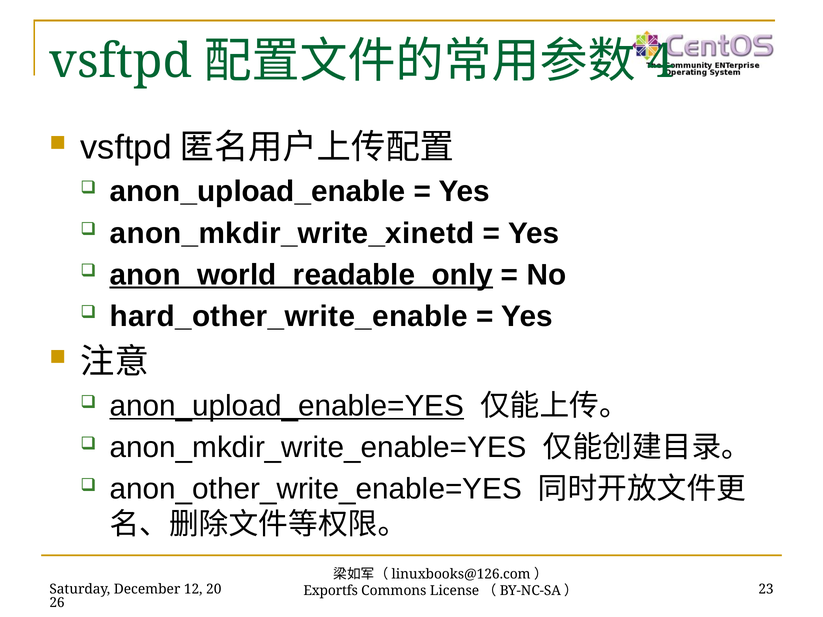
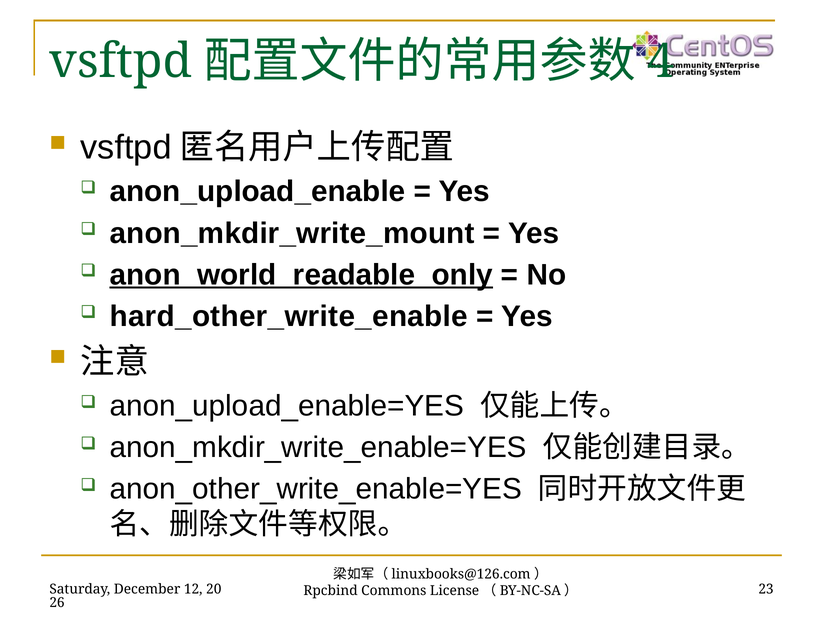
anon_mkdir_write_xinetd: anon_mkdir_write_xinetd -> anon_mkdir_write_mount
anon_upload_enable=YES underline: present -> none
Exportfs: Exportfs -> Rpcbind
